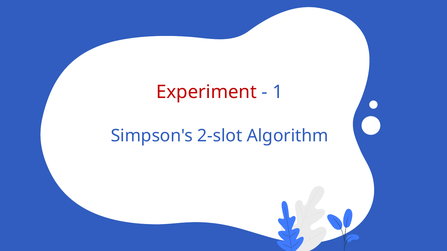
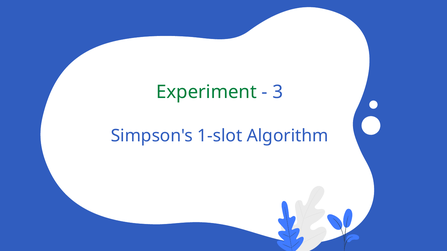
Experiment colour: red -> green
1: 1 -> 3
2-slot: 2-slot -> 1-slot
